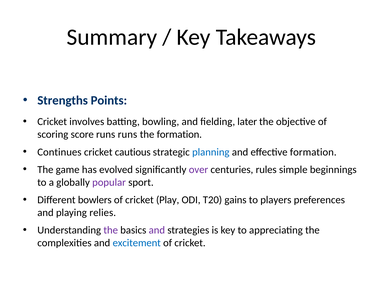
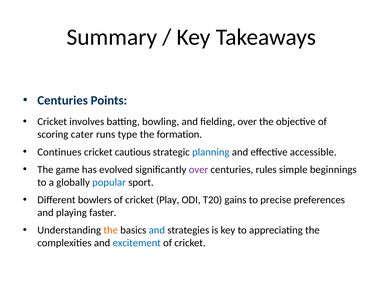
Strengths at (63, 100): Strengths -> Centuries
fielding later: later -> over
score: score -> cater
runs runs: runs -> type
effective formation: formation -> accessible
popular colour: purple -> blue
players: players -> precise
relies: relies -> faster
the at (111, 230) colour: purple -> orange
and at (157, 230) colour: purple -> blue
